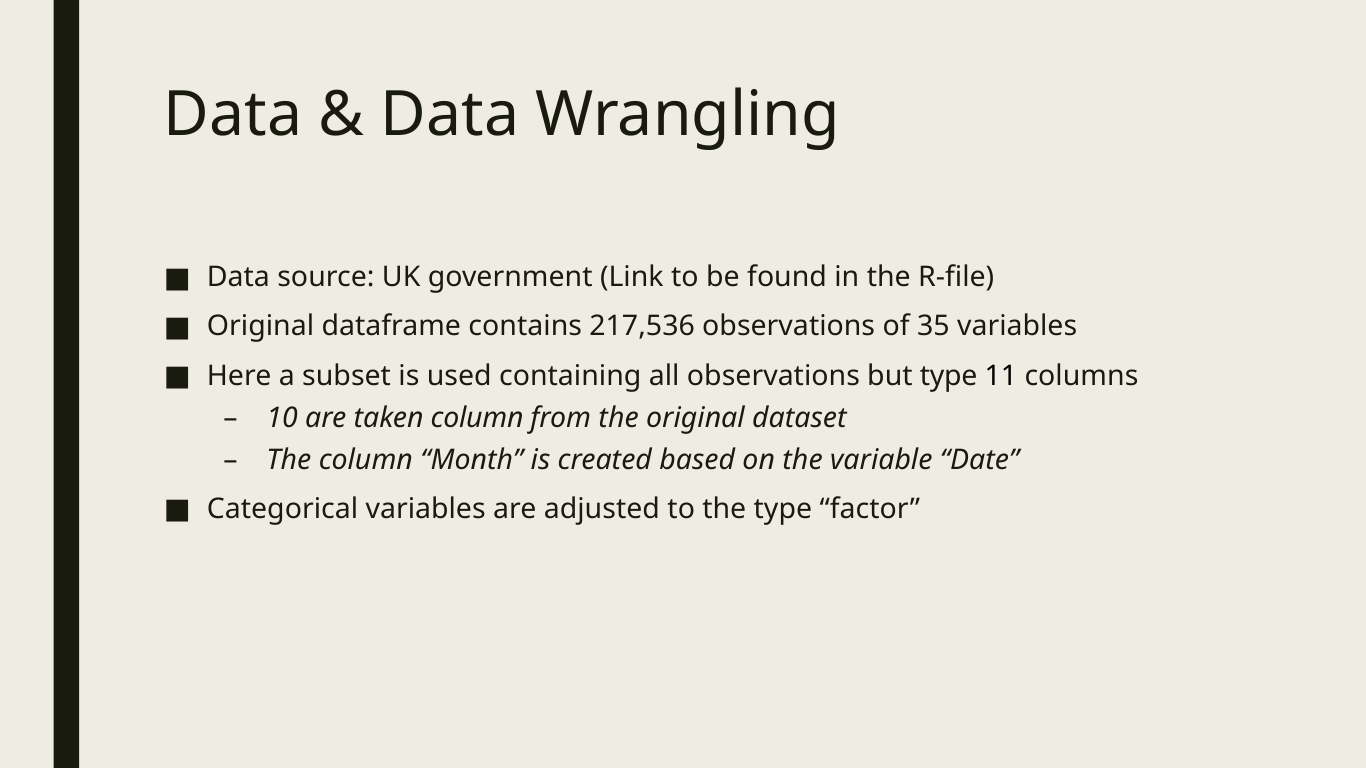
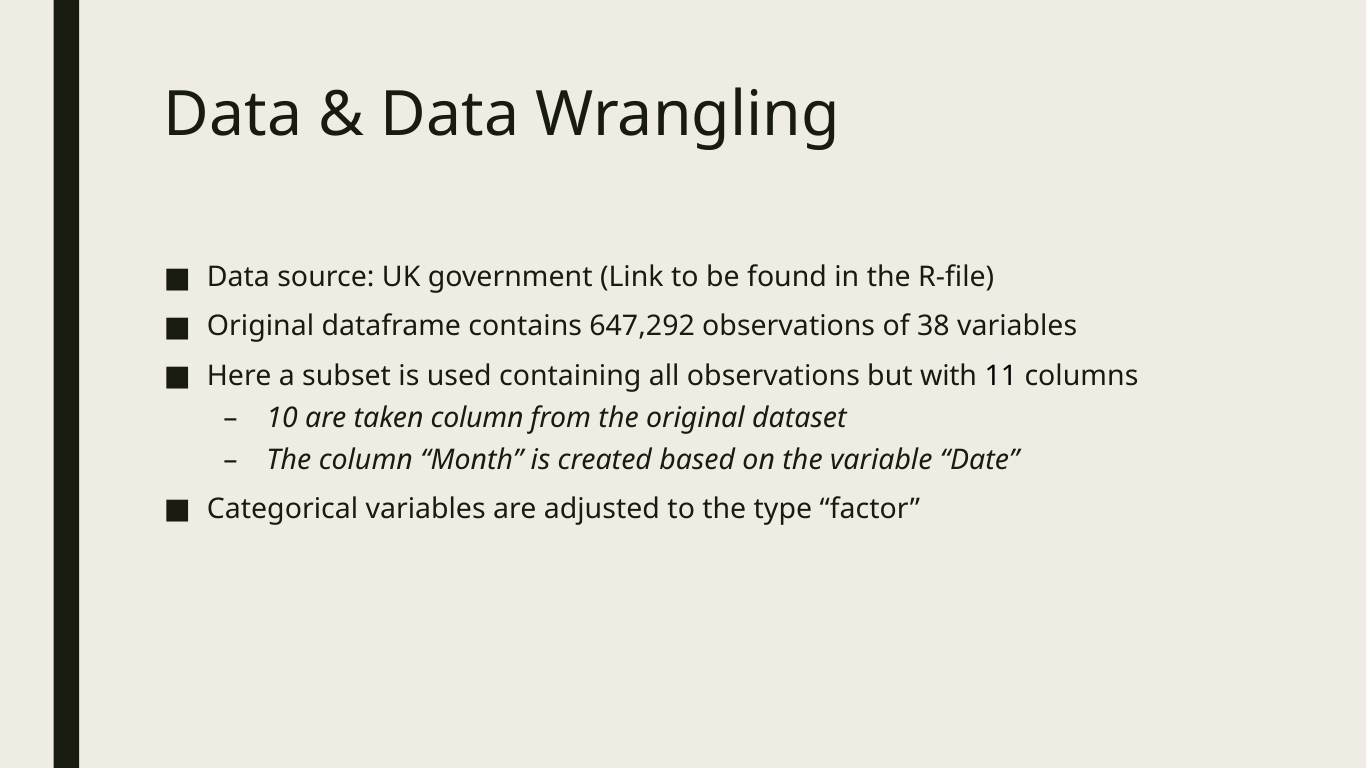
217,536: 217,536 -> 647,292
35: 35 -> 38
but type: type -> with
